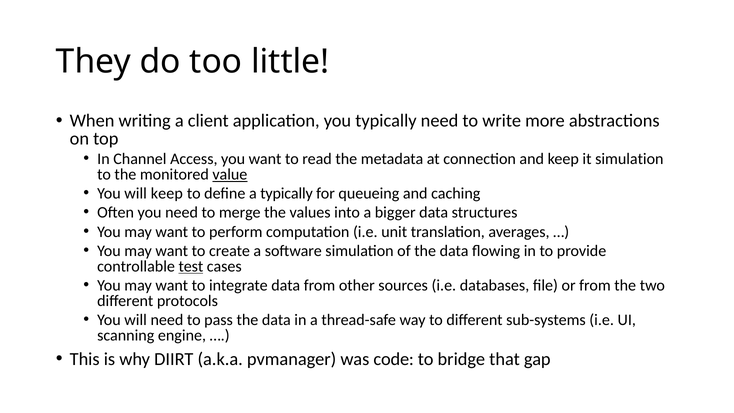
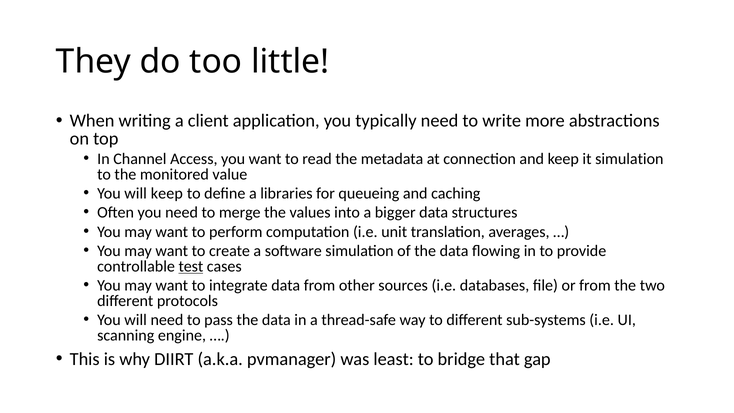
value underline: present -> none
a typically: typically -> libraries
code: code -> least
